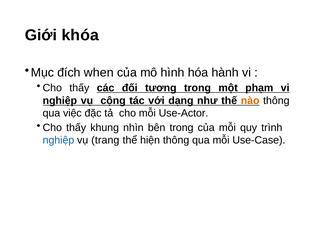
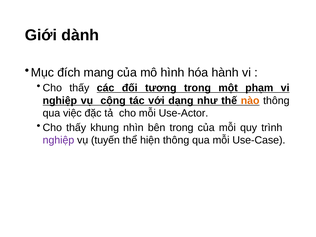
khóa: khóa -> dành
when: when -> mang
nghiệp at (58, 140) colour: blue -> purple
trang: trang -> tuyến
